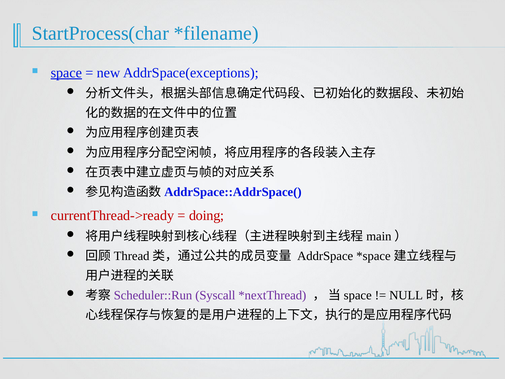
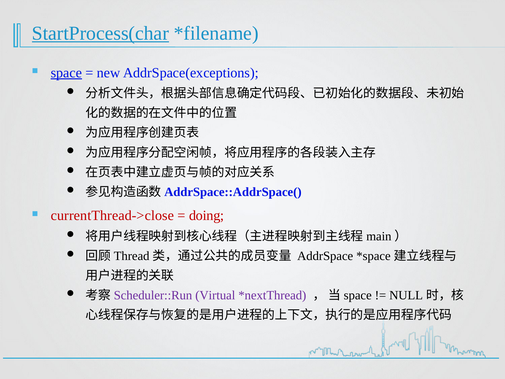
StartProcess(char underline: none -> present
currentThread->ready: currentThread->ready -> currentThread->close
Syscall: Syscall -> Virtual
